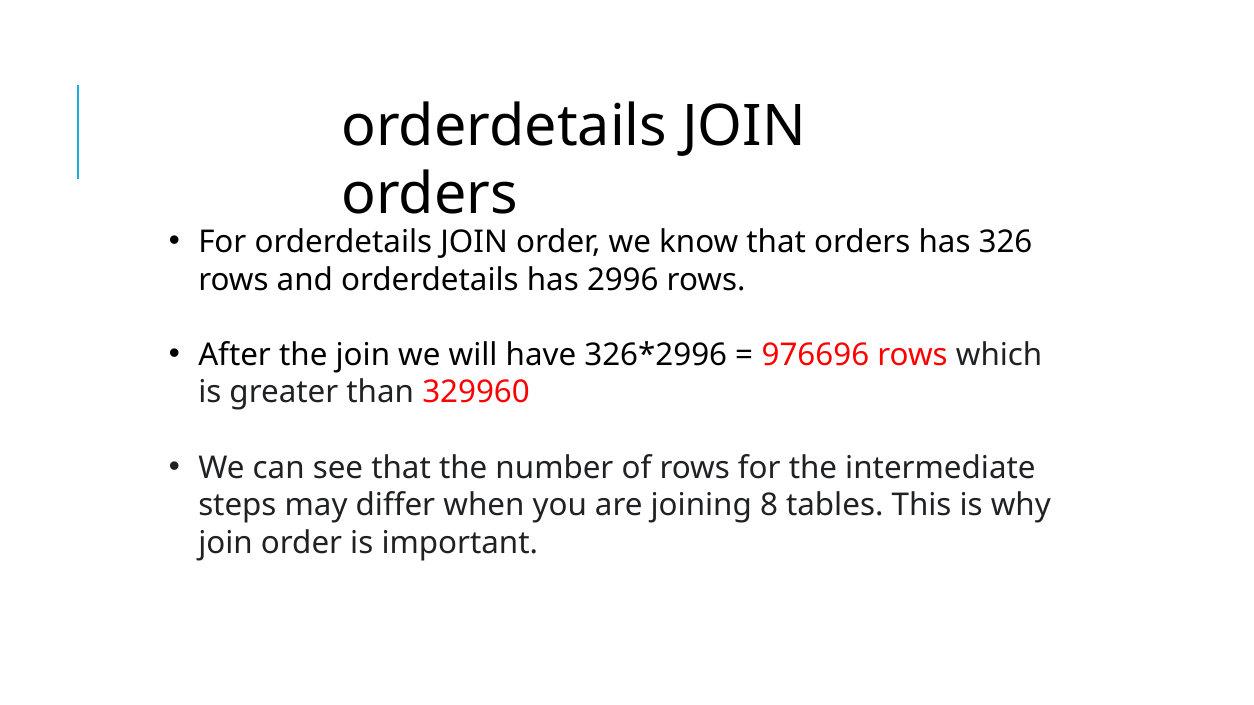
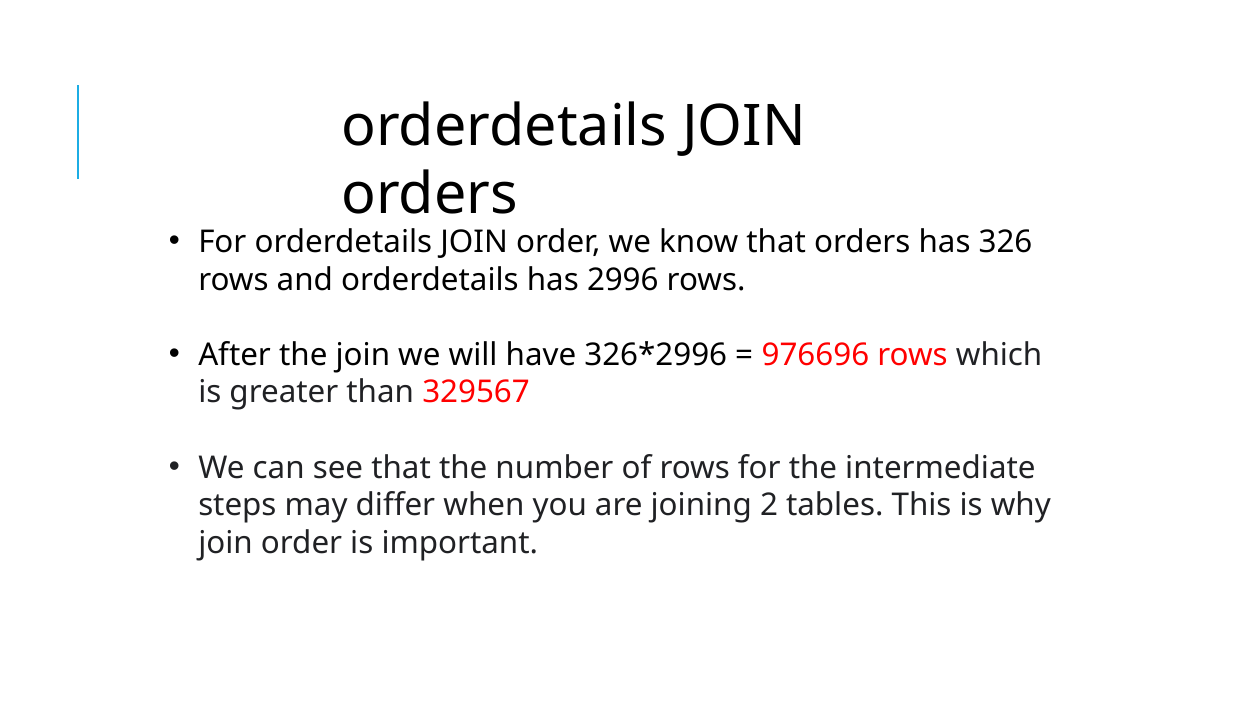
329960: 329960 -> 329567
8: 8 -> 2
